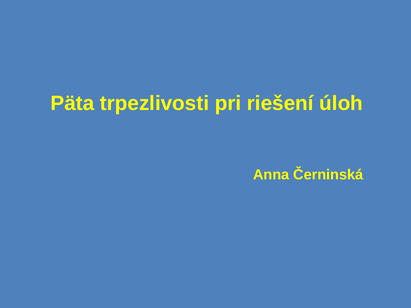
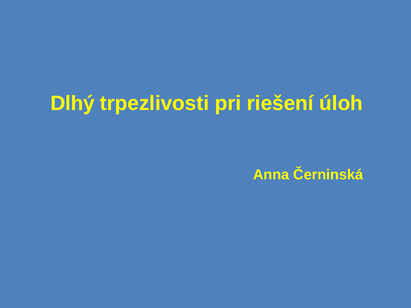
Päta: Päta -> Dlhý
